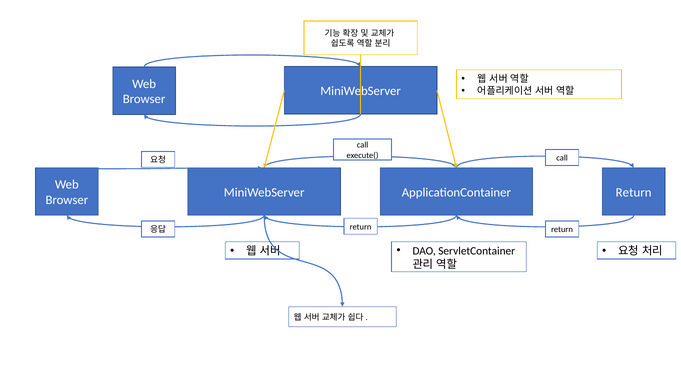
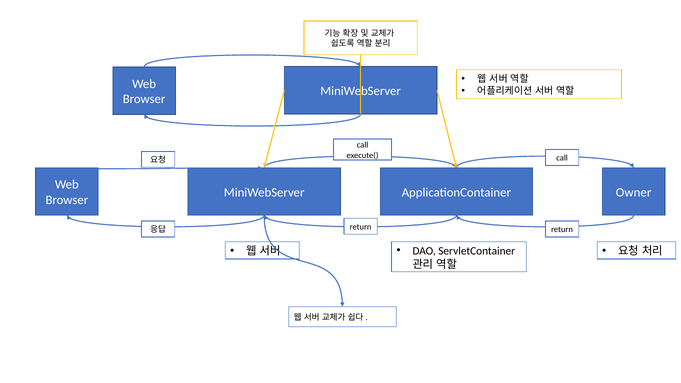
ApplicationContainer Return: Return -> Owner
